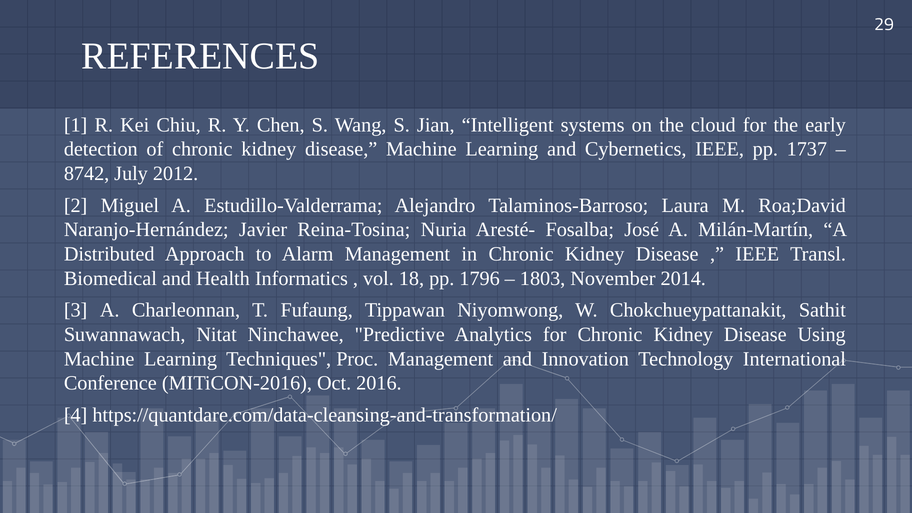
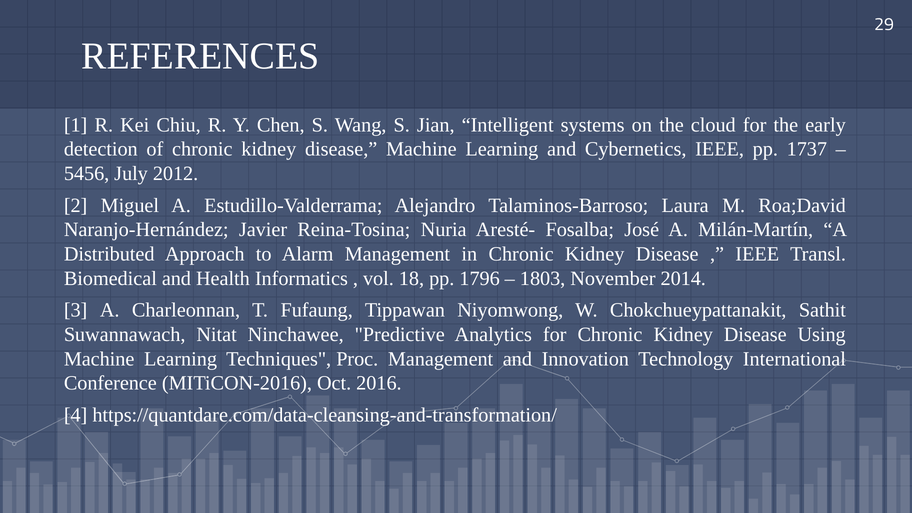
8742: 8742 -> 5456
